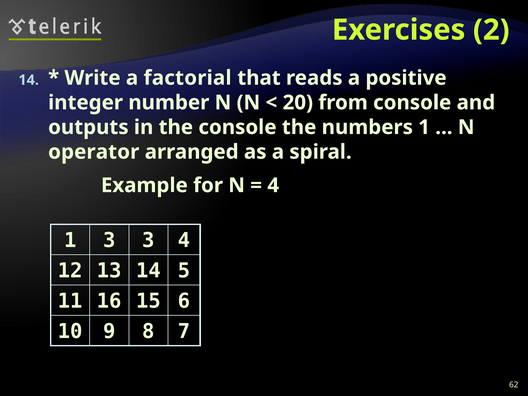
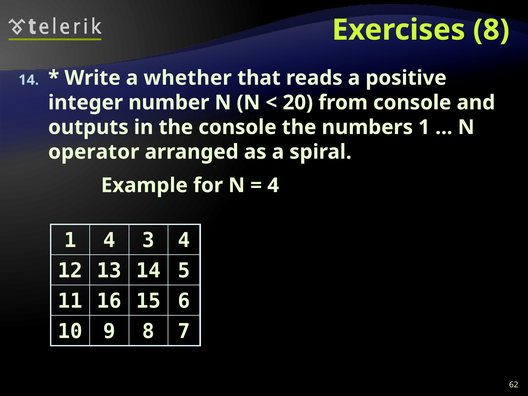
Exercises 2: 2 -> 8
factorial: factorial -> whether
1 3: 3 -> 4
